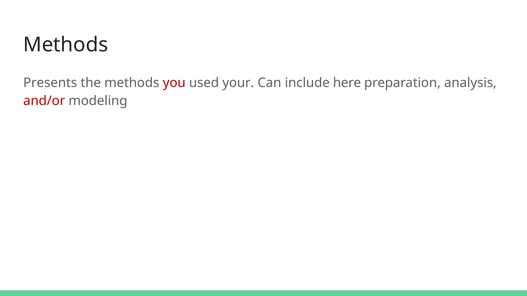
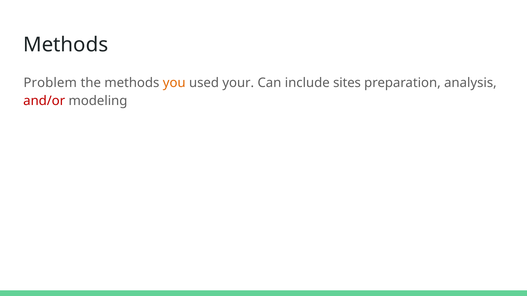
Presents: Presents -> Problem
you colour: red -> orange
here: here -> sites
